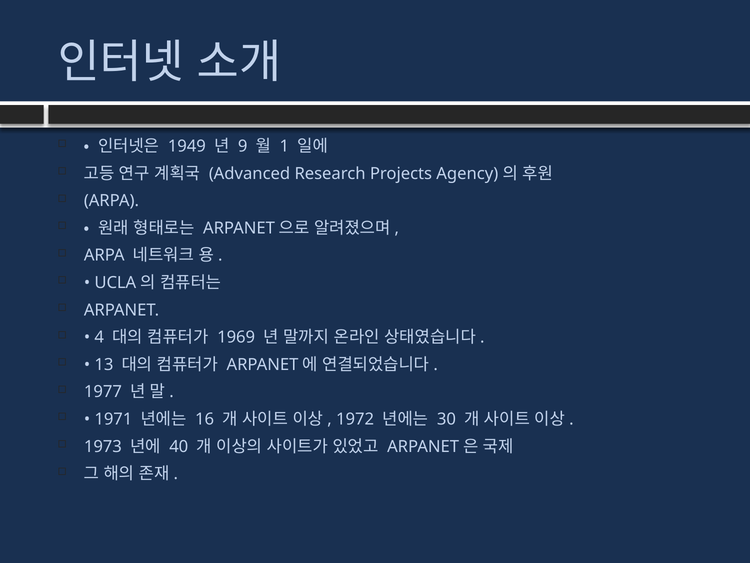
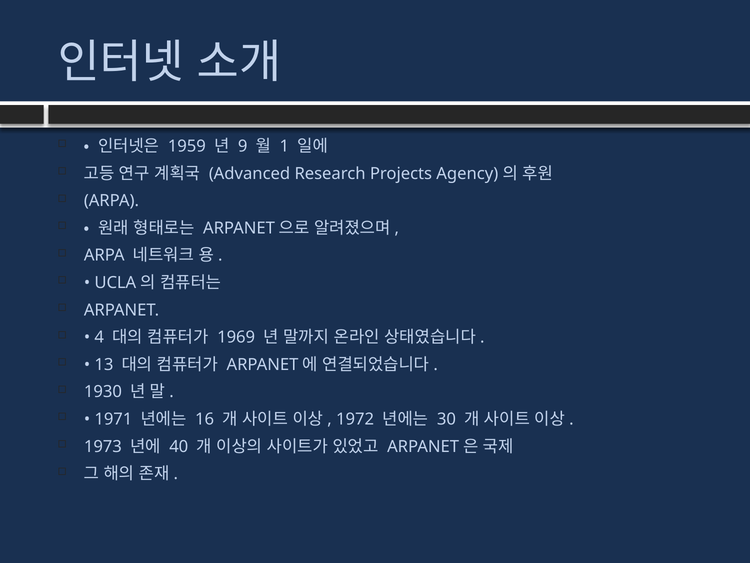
1949: 1949 -> 1959
1977: 1977 -> 1930
